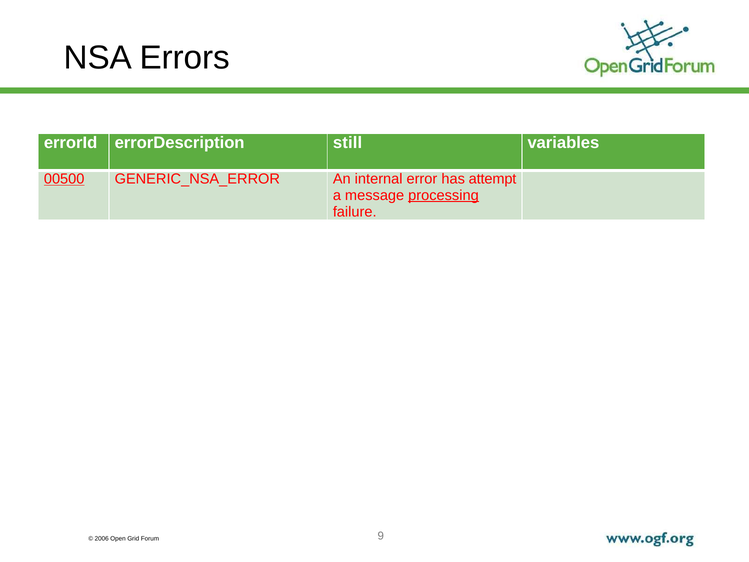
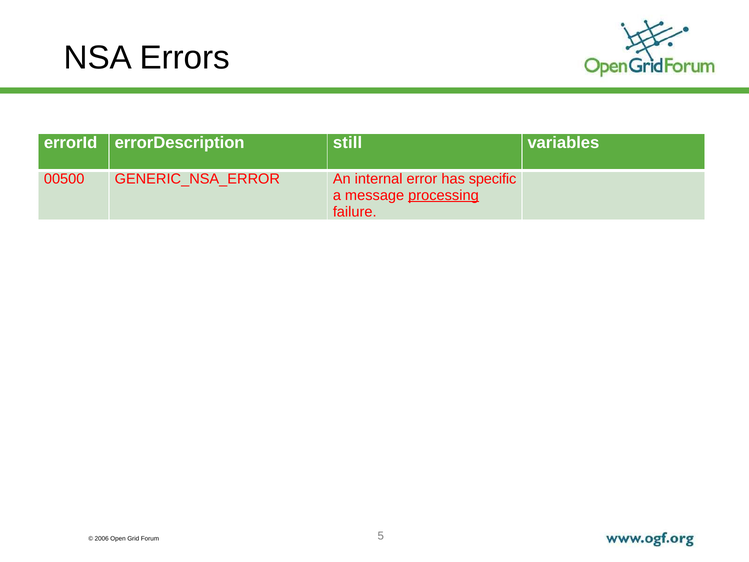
00500 underline: present -> none
attempt: attempt -> specific
9: 9 -> 5
